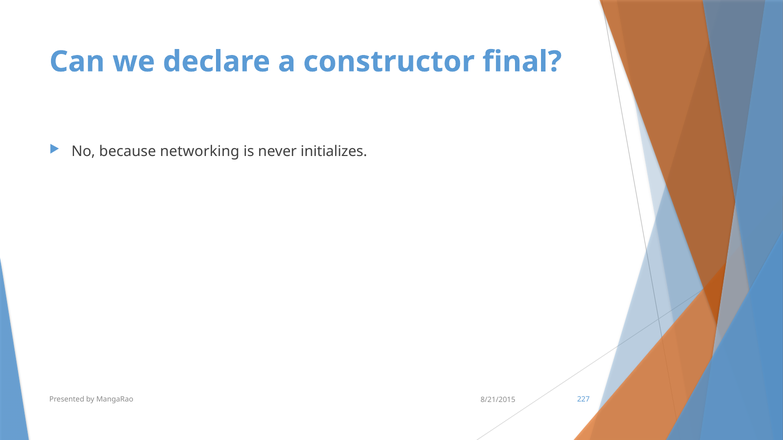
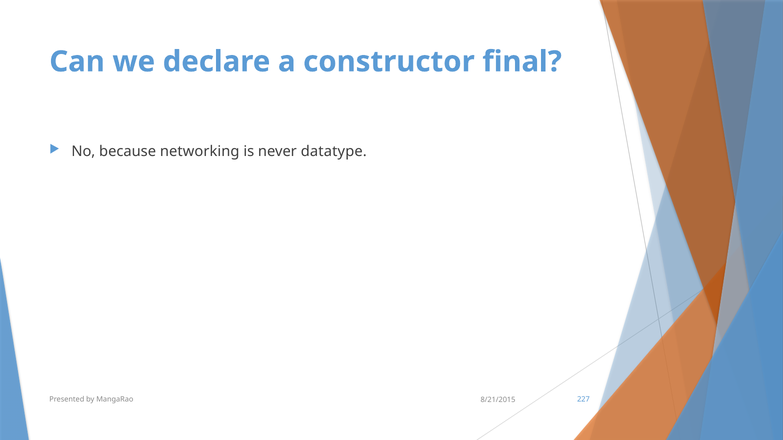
initializes: initializes -> datatype
